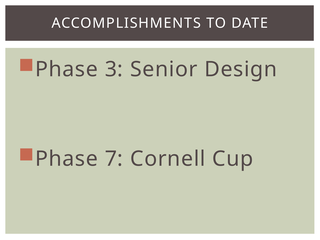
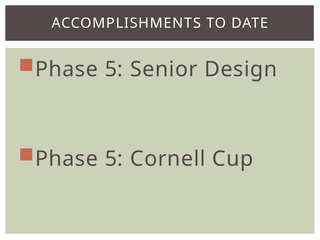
3 at (114, 69): 3 -> 5
7 at (114, 159): 7 -> 5
